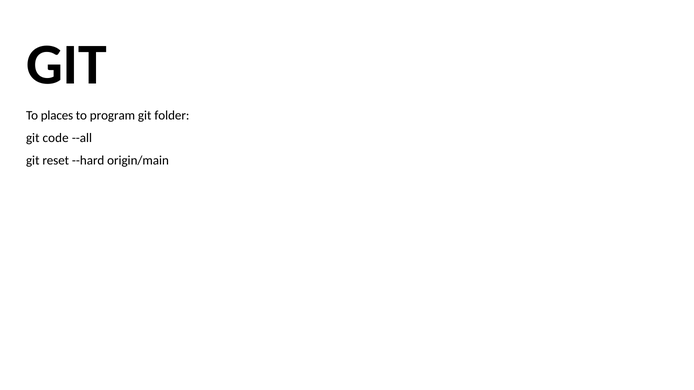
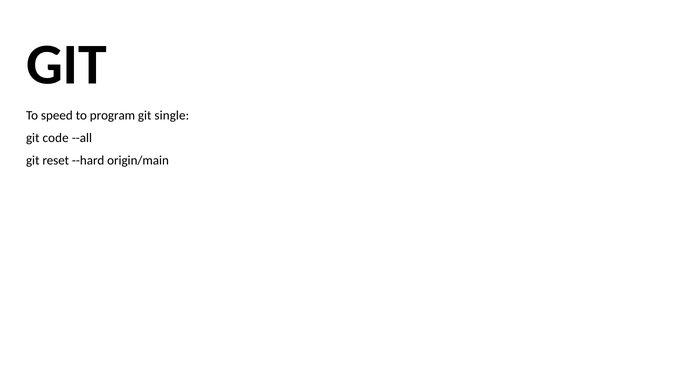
places: places -> speed
folder: folder -> single
